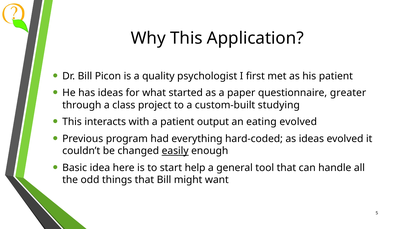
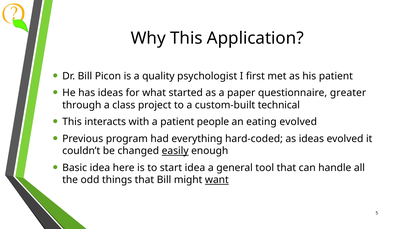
studying: studying -> technical
output: output -> people
start help: help -> idea
want underline: none -> present
